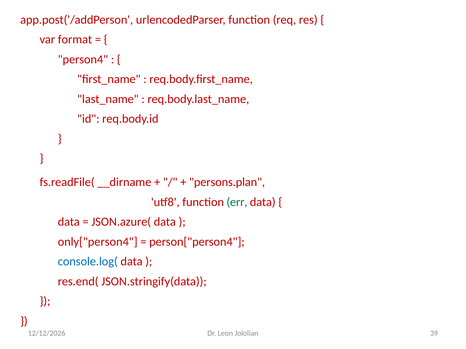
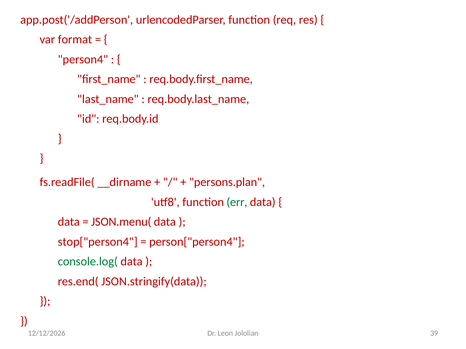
JSON.azure(: JSON.azure( -> JSON.menu(
only["person4: only["person4 -> stop["person4
console.log( colour: blue -> green
